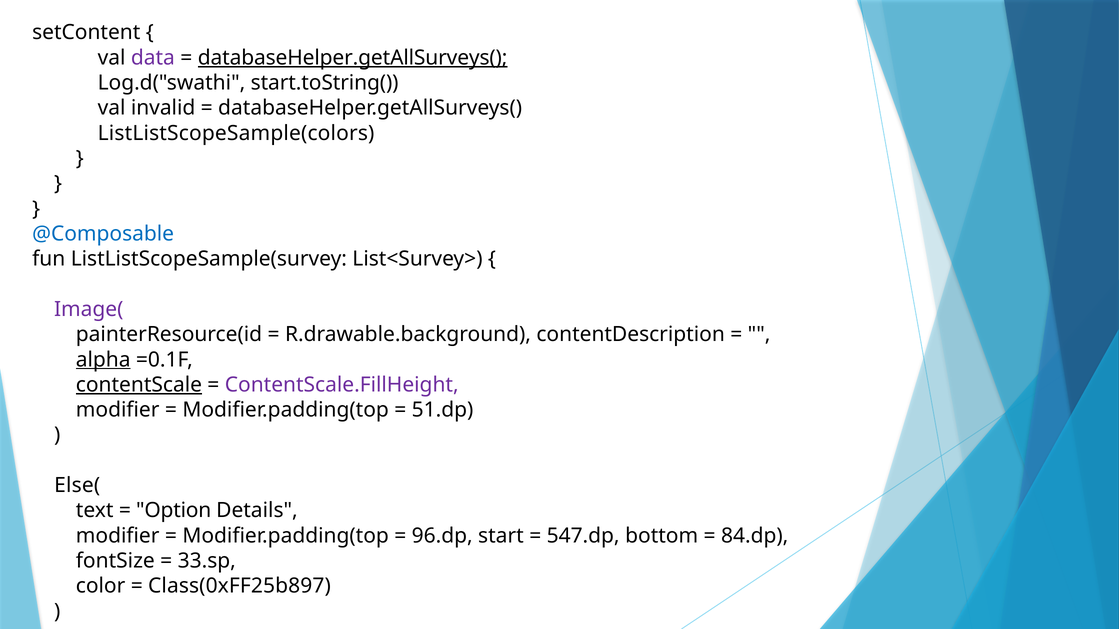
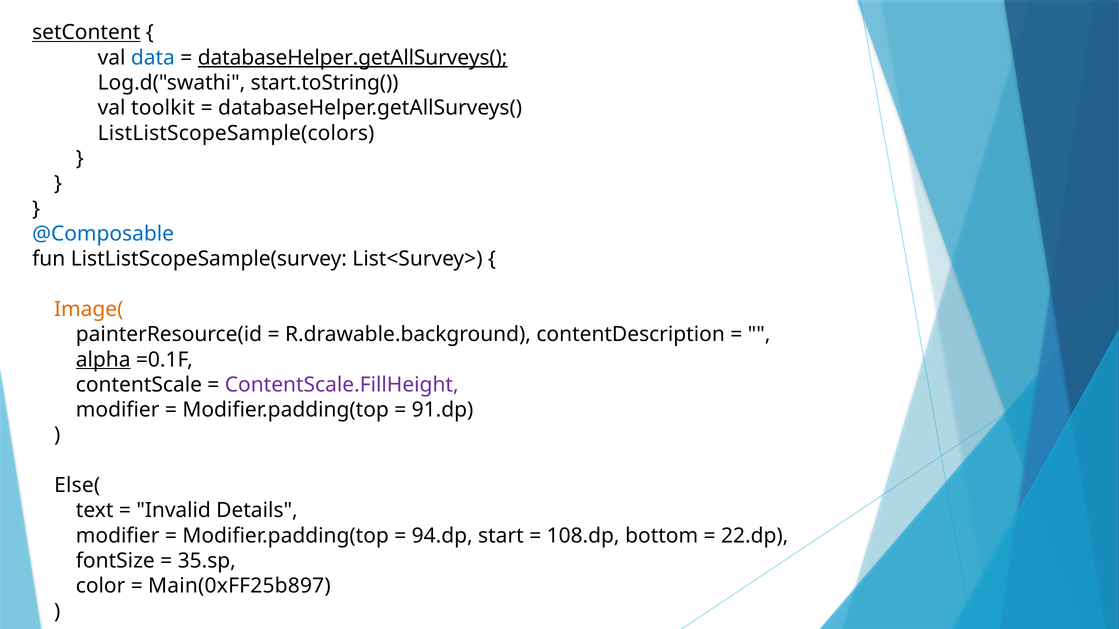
setContent underline: none -> present
data colour: purple -> blue
invalid: invalid -> toolkit
Image( colour: purple -> orange
contentScale underline: present -> none
51.dp: 51.dp -> 91.dp
Option: Option -> Invalid
96.dp: 96.dp -> 94.dp
547.dp: 547.dp -> 108.dp
84.dp: 84.dp -> 22.dp
33.sp: 33.sp -> 35.sp
Class(0xFF25b897: Class(0xFF25b897 -> Main(0xFF25b897
